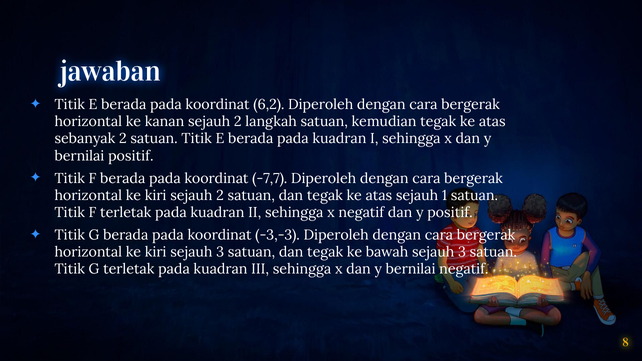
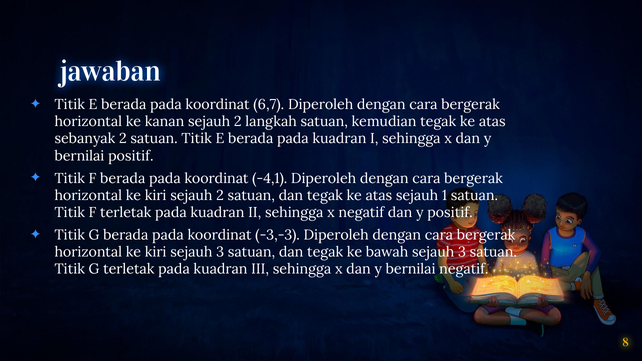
6,2: 6,2 -> 6,7
-7,7: -7,7 -> -4,1
